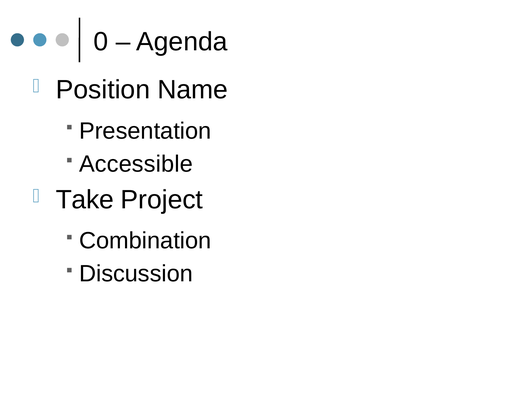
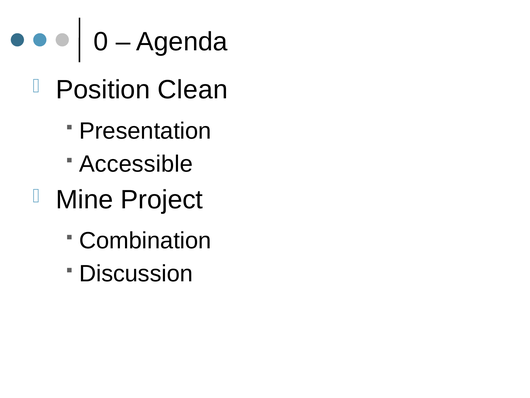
Name: Name -> Clean
Take: Take -> Mine
